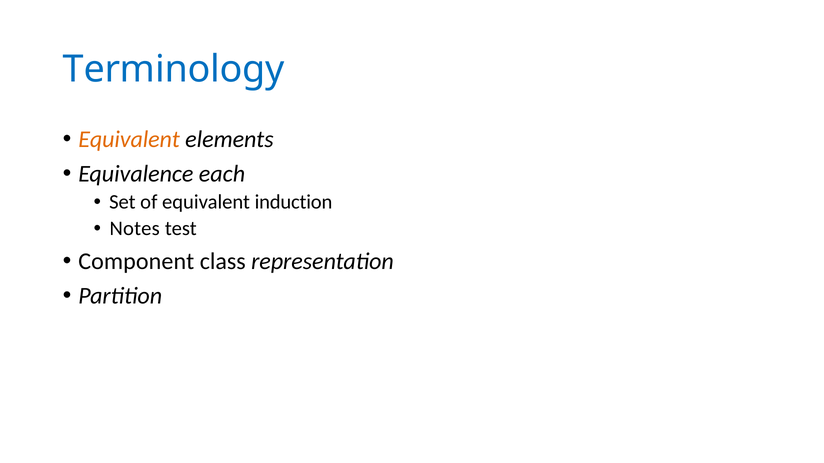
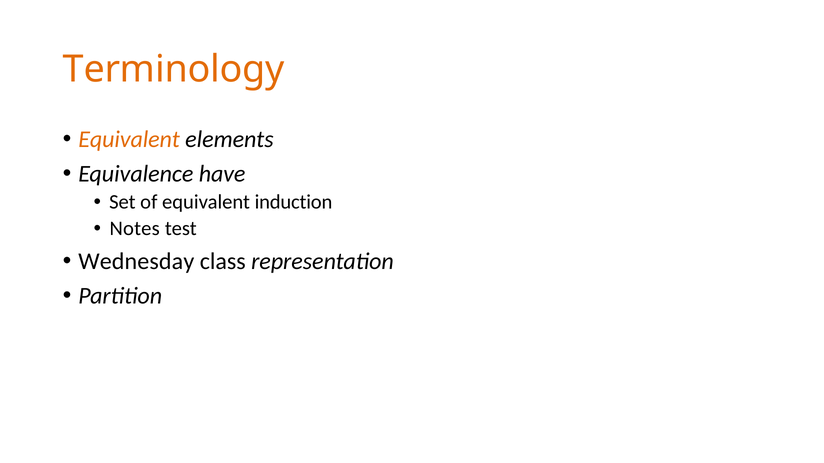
Terminology colour: blue -> orange
each: each -> have
Component: Component -> Wednesday
